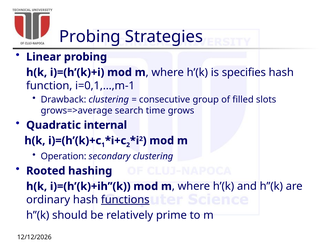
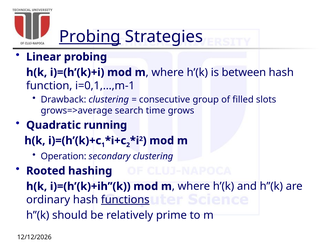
Probing at (90, 37) underline: none -> present
specifies: specifies -> between
internal: internal -> running
